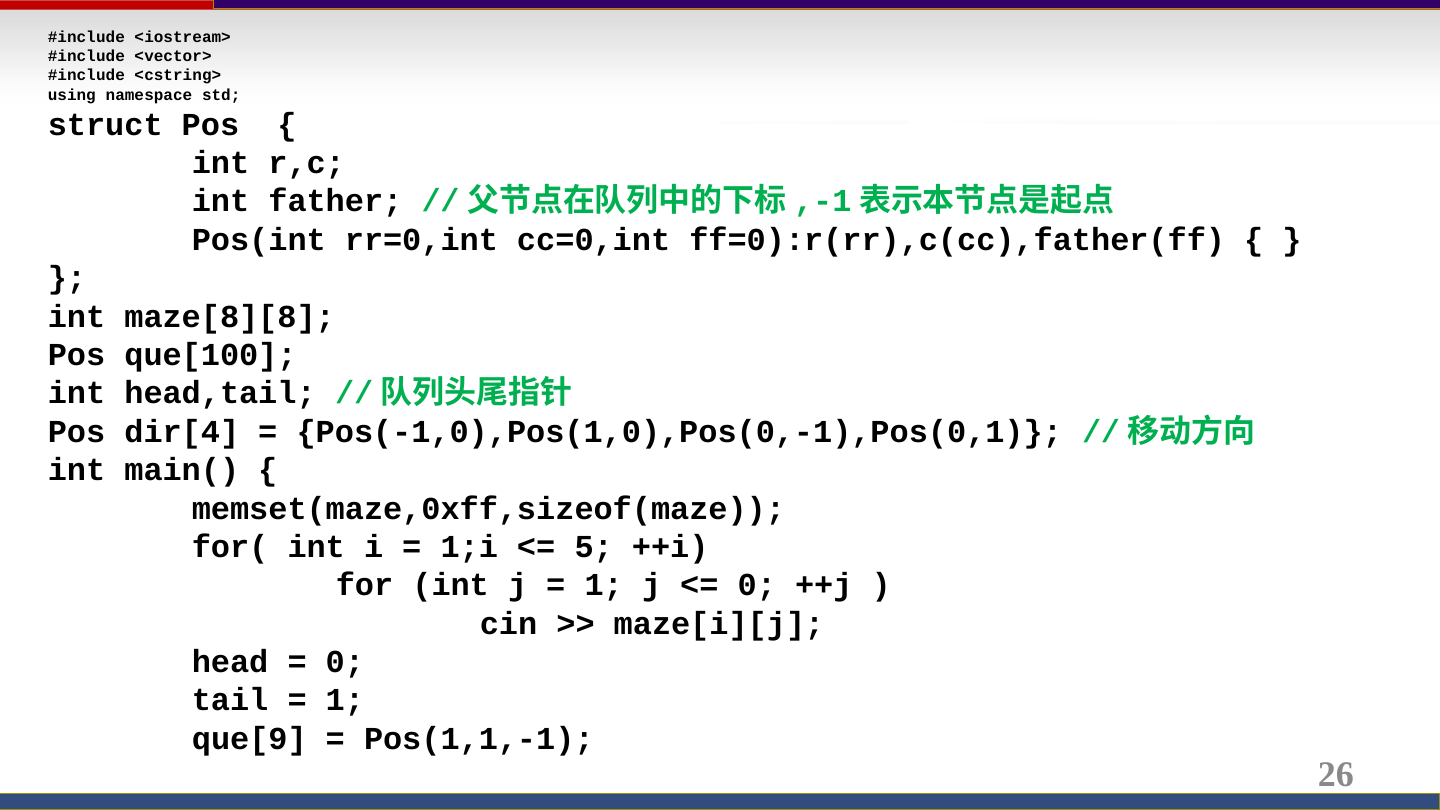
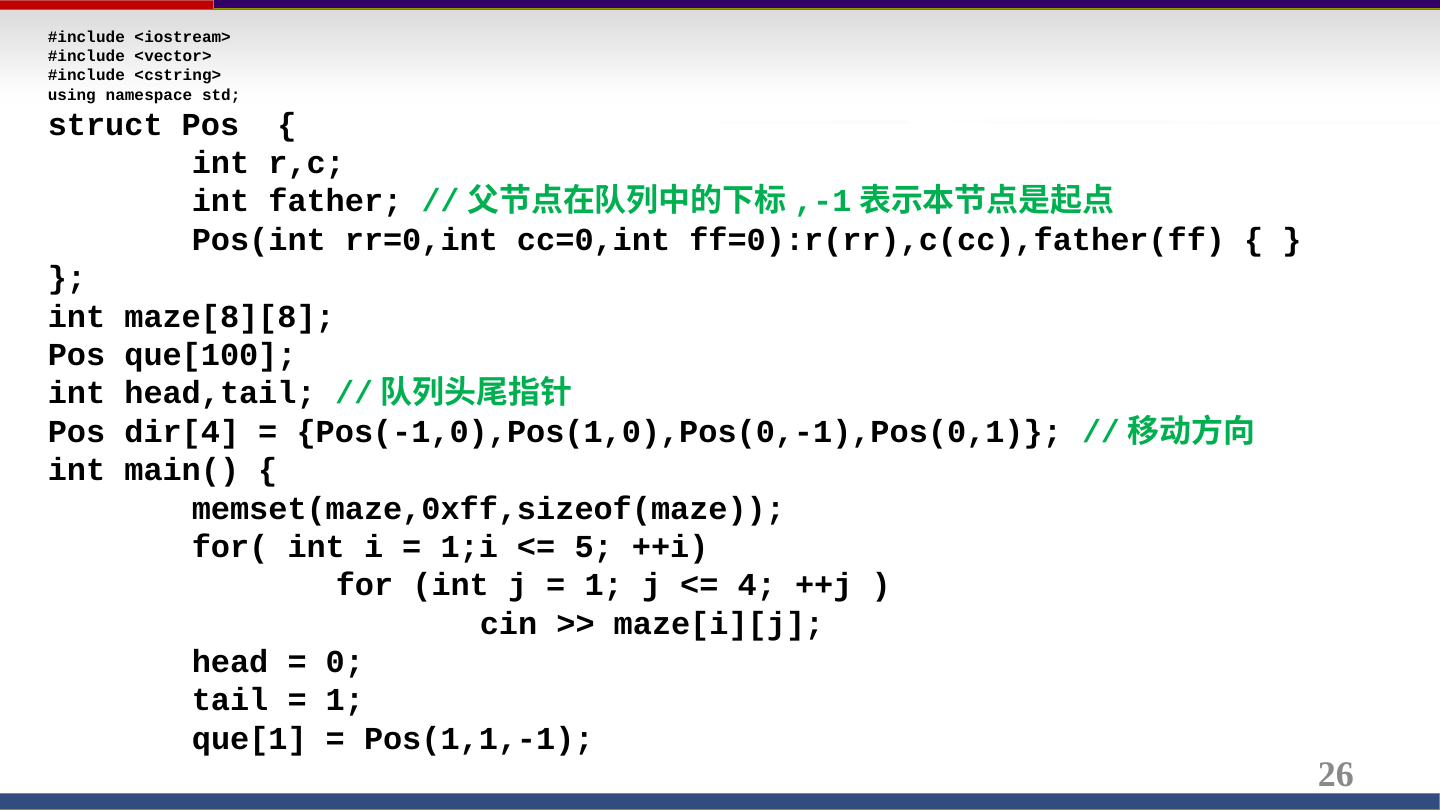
0 at (757, 585): 0 -> 4
que[9: que[9 -> que[1
